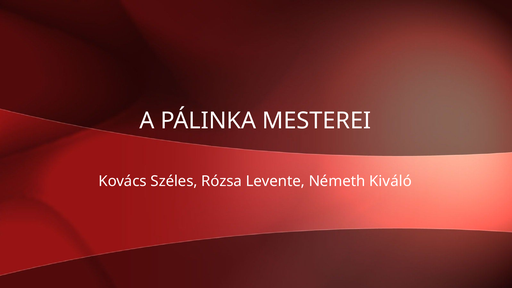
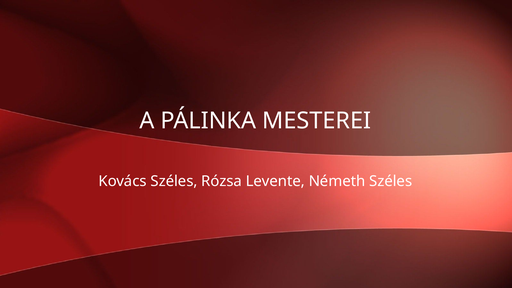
Németh Kiváló: Kiváló -> Széles
